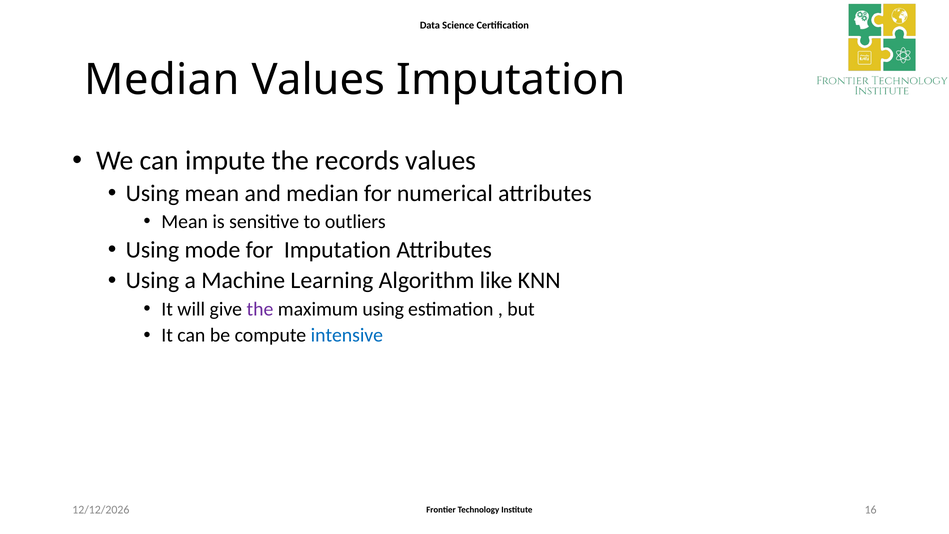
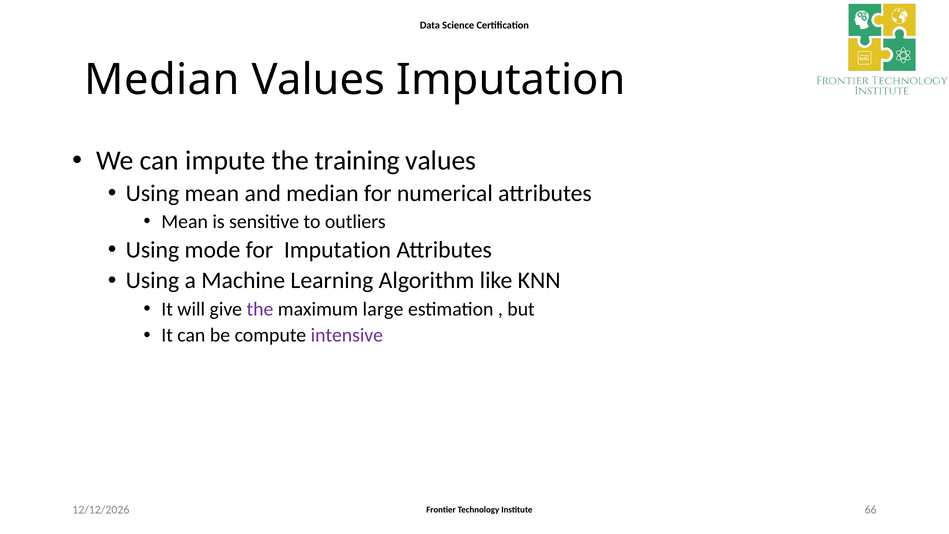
records: records -> training
maximum using: using -> large
intensive colour: blue -> purple
16: 16 -> 66
